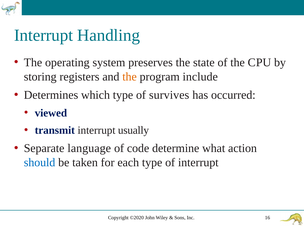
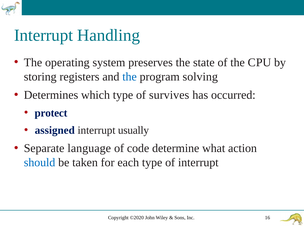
the at (130, 77) colour: orange -> blue
include: include -> solving
viewed: viewed -> protect
transmit: transmit -> assigned
